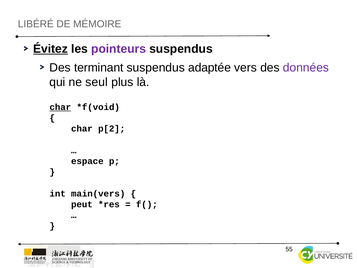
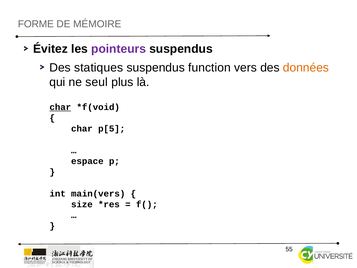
LIBÉRÉ: LIBÉRÉ -> FORME
Évitez underline: present -> none
terminant: terminant -> statiques
adaptée: adaptée -> function
données colour: purple -> orange
p[2: p[2 -> p[5
peut: peut -> size
